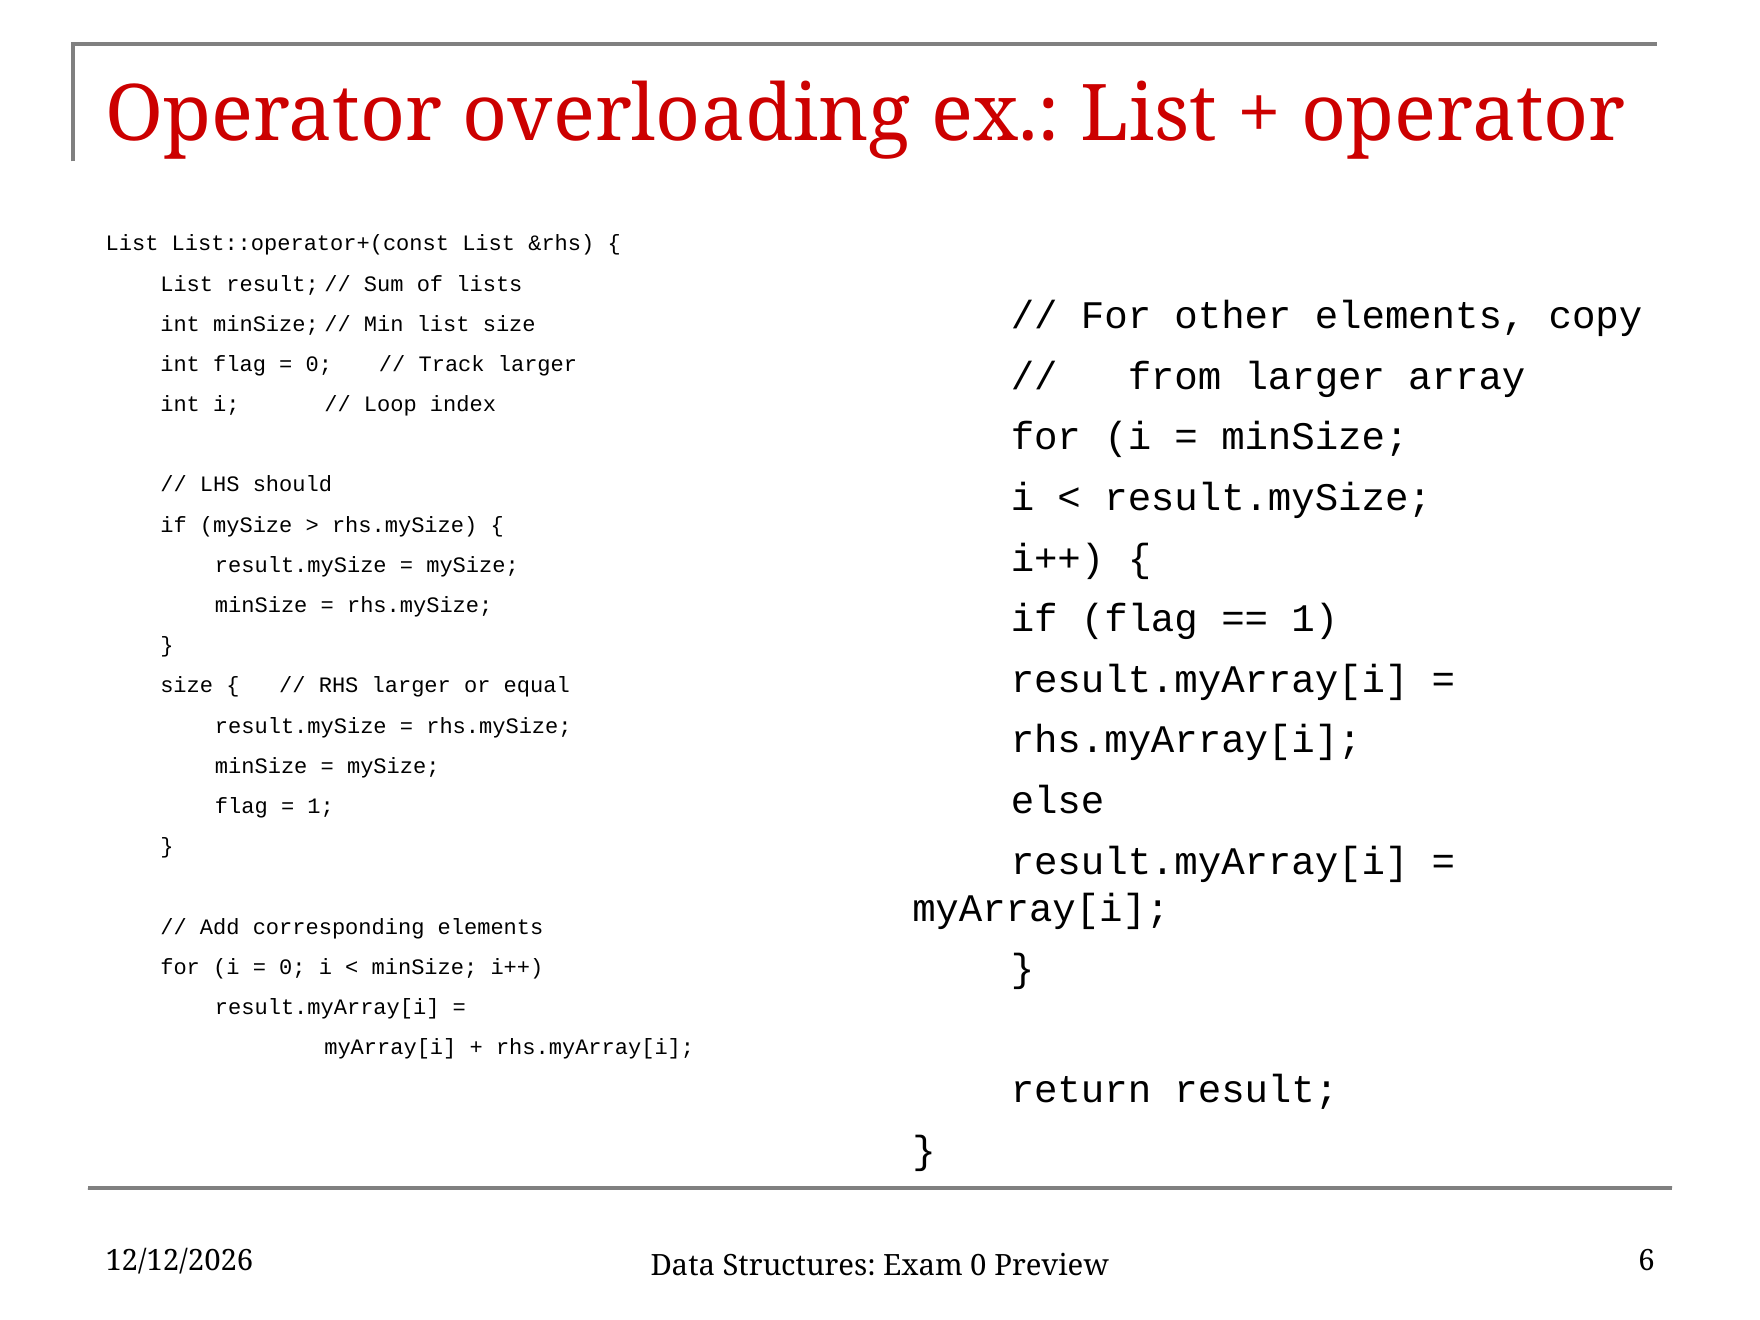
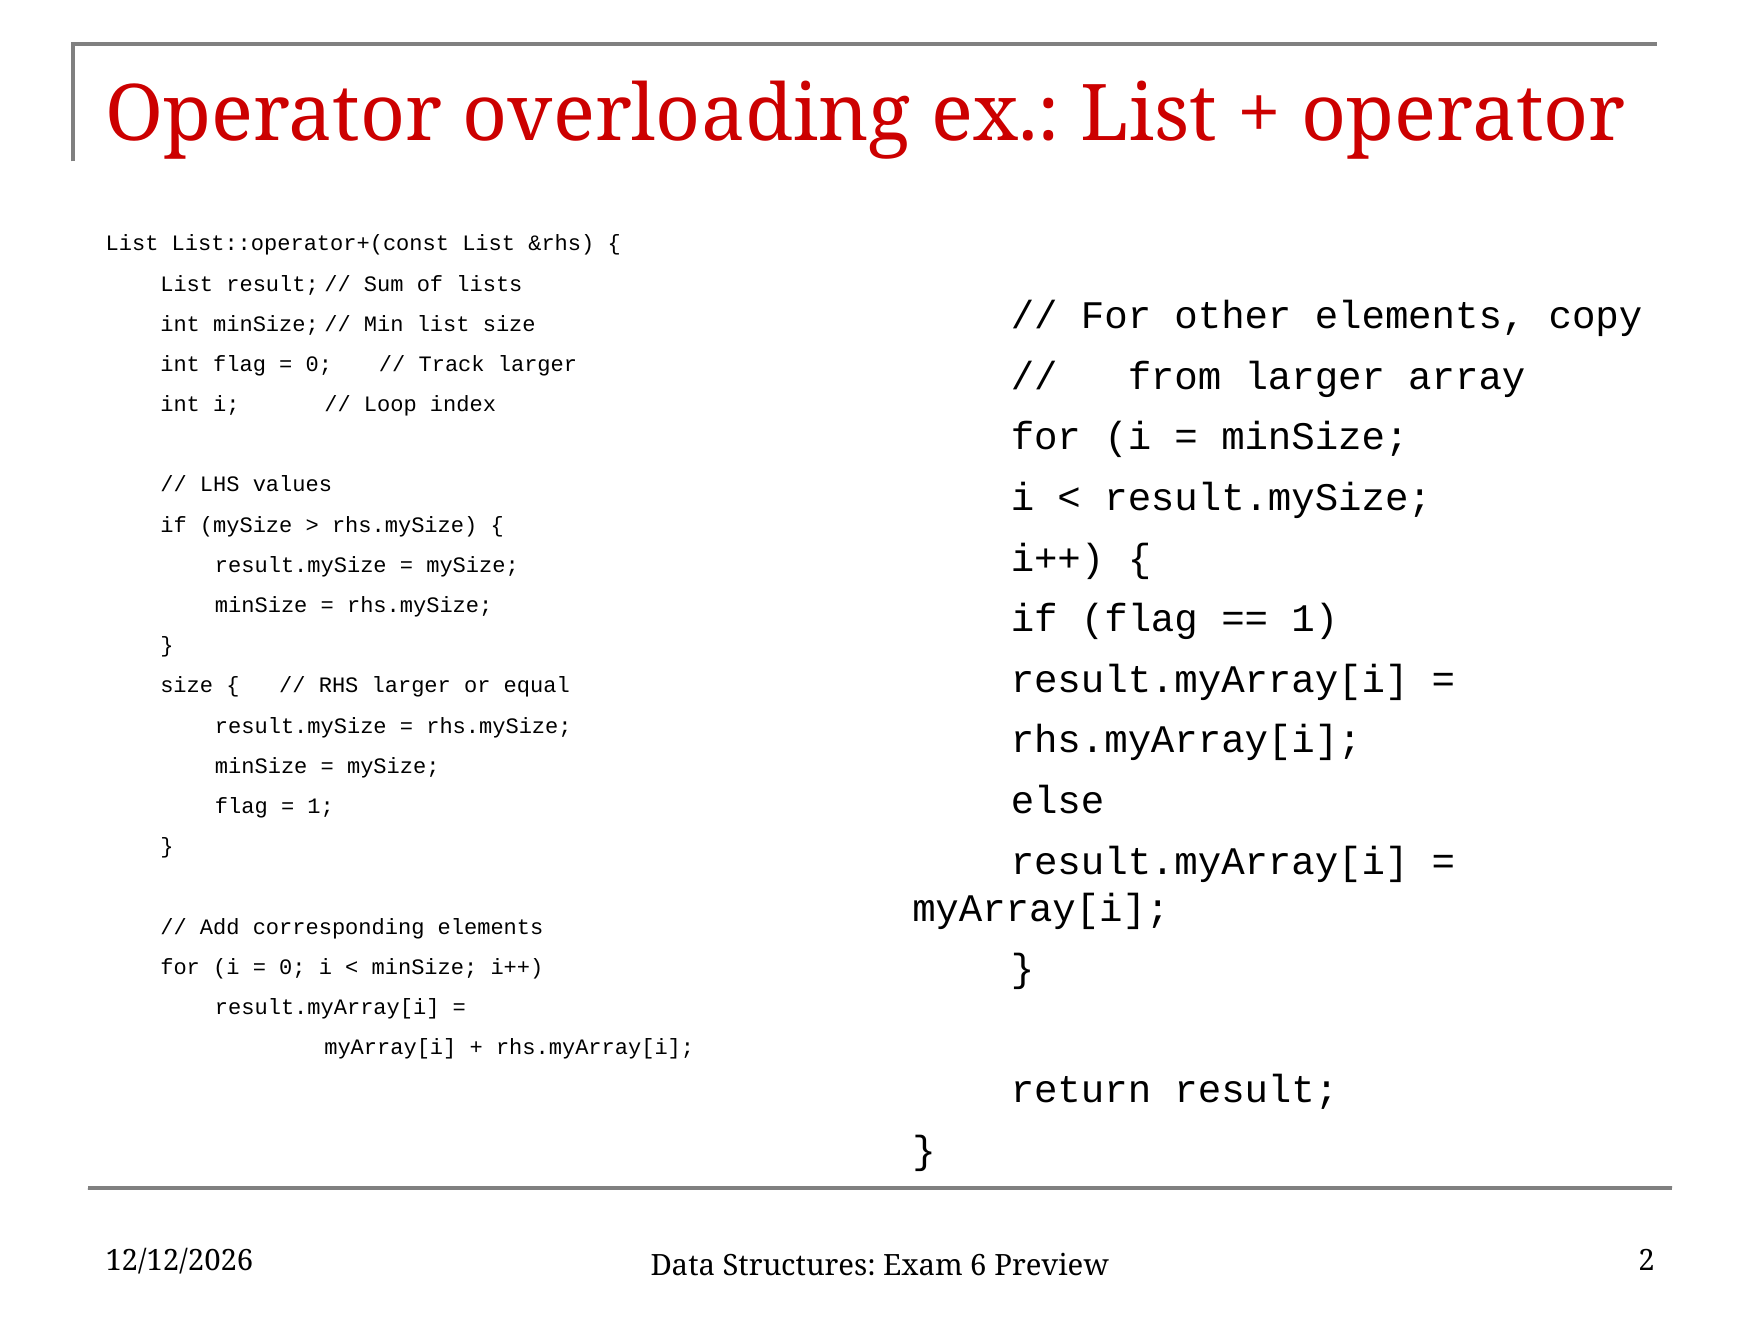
should: should -> values
6: 6 -> 2
Exam 0: 0 -> 6
